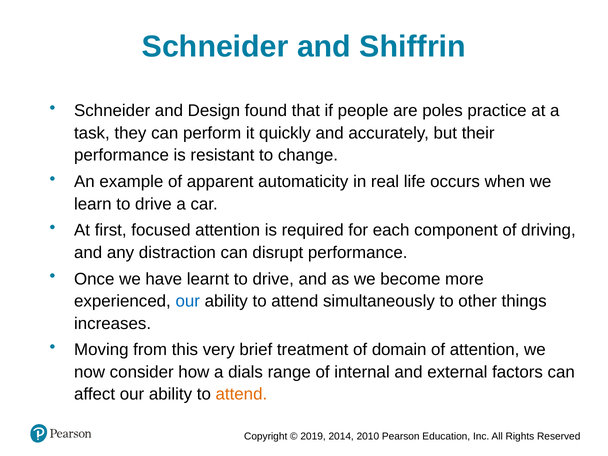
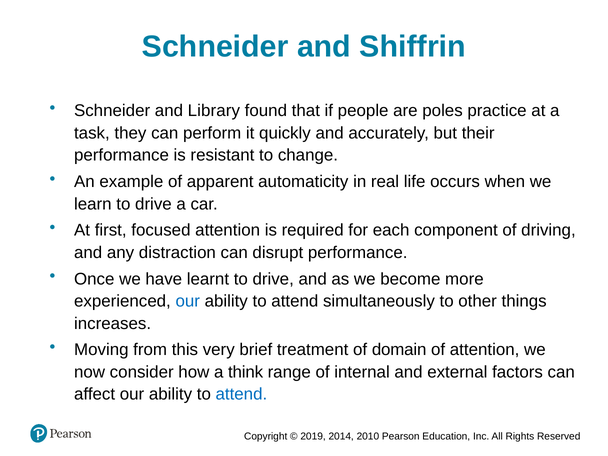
Design: Design -> Library
dials: dials -> think
attend at (241, 394) colour: orange -> blue
